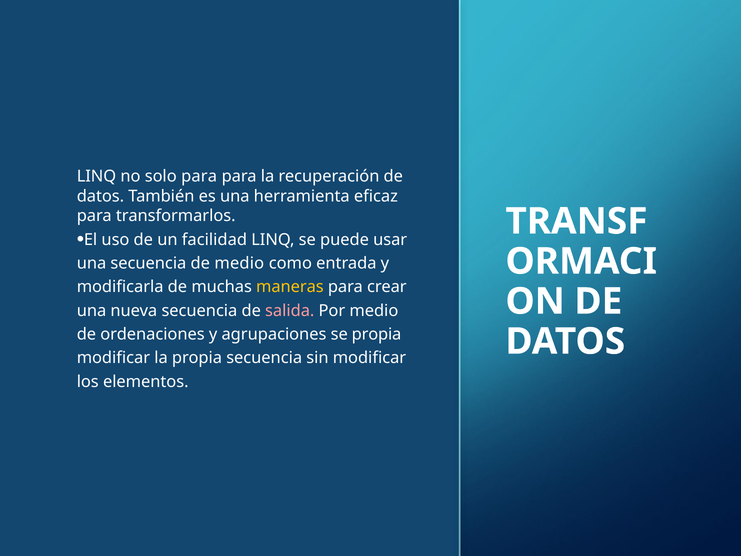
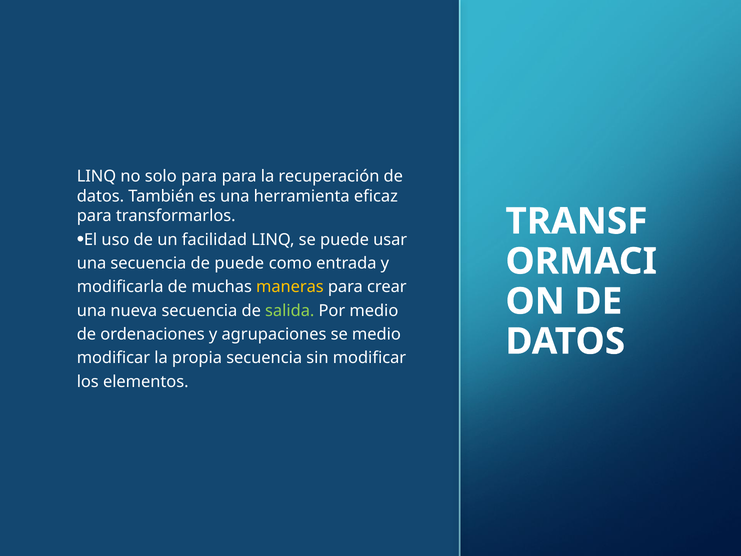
de medio: medio -> puede
salida colour: pink -> light green
se propia: propia -> medio
